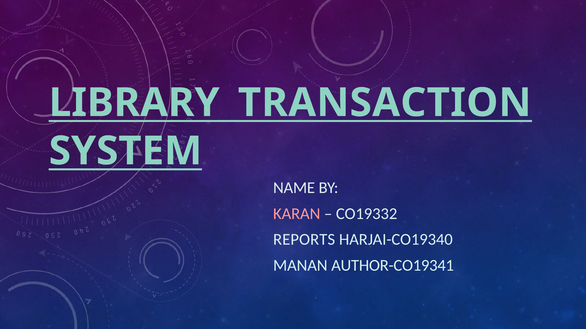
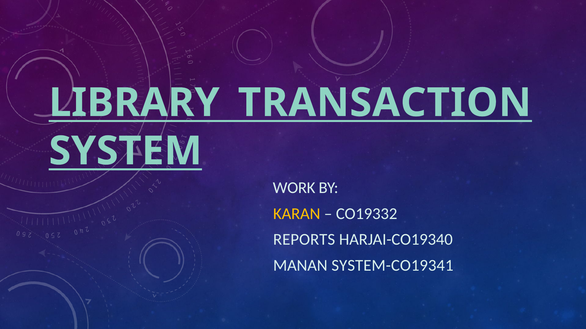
NAME: NAME -> WORK
KARAN colour: pink -> yellow
AUTHOR-CO19341: AUTHOR-CO19341 -> SYSTEM-CO19341
